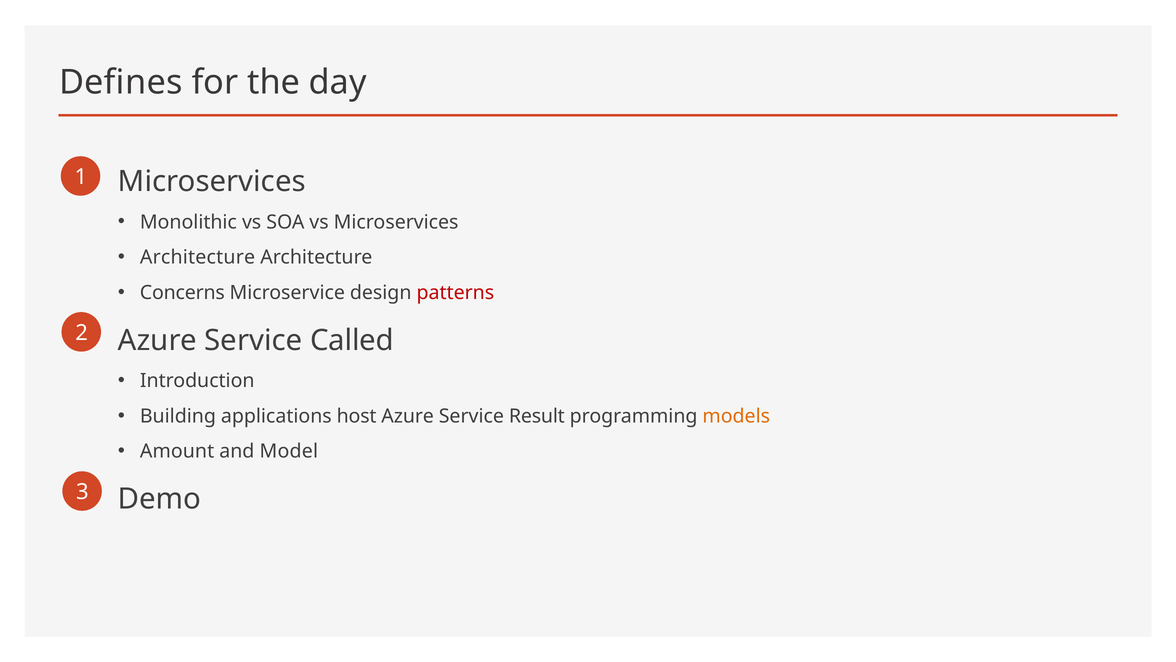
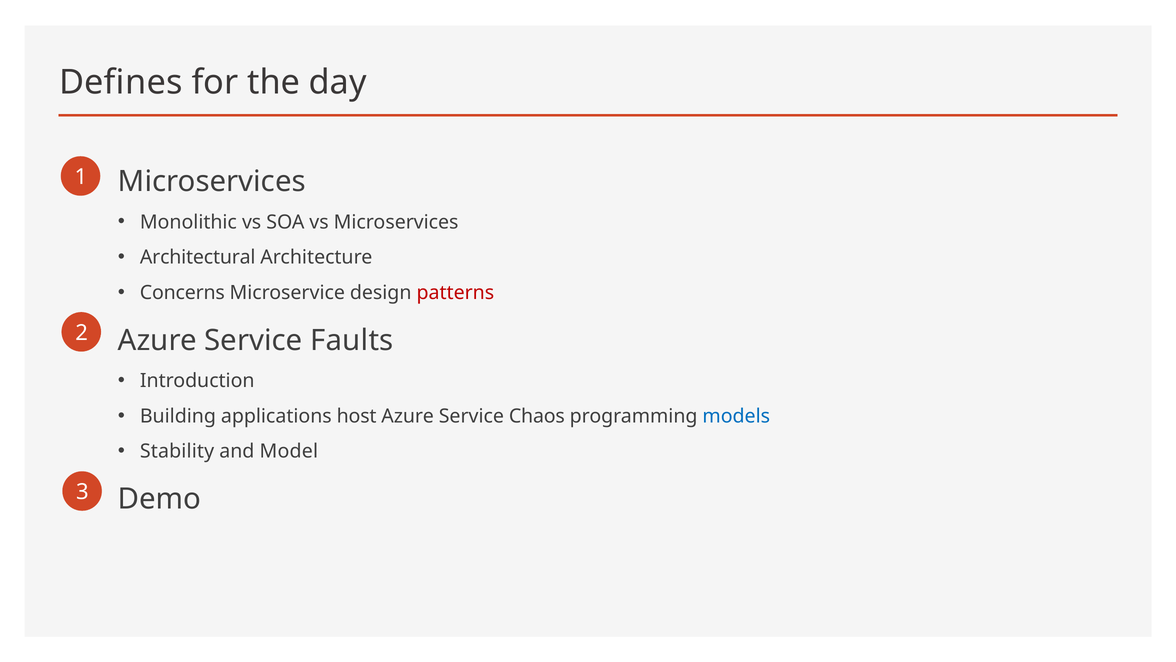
Architecture at (198, 257): Architecture -> Architectural
Called: Called -> Faults
Result: Result -> Chaos
models colour: orange -> blue
Amount: Amount -> Stability
